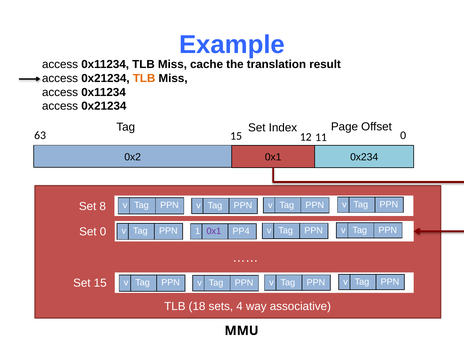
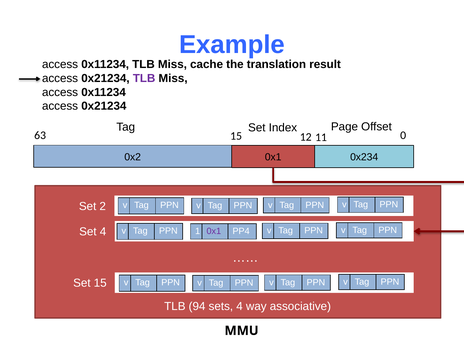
TLB at (144, 78) colour: orange -> purple
8: 8 -> 2
Set 0: 0 -> 4
18: 18 -> 94
